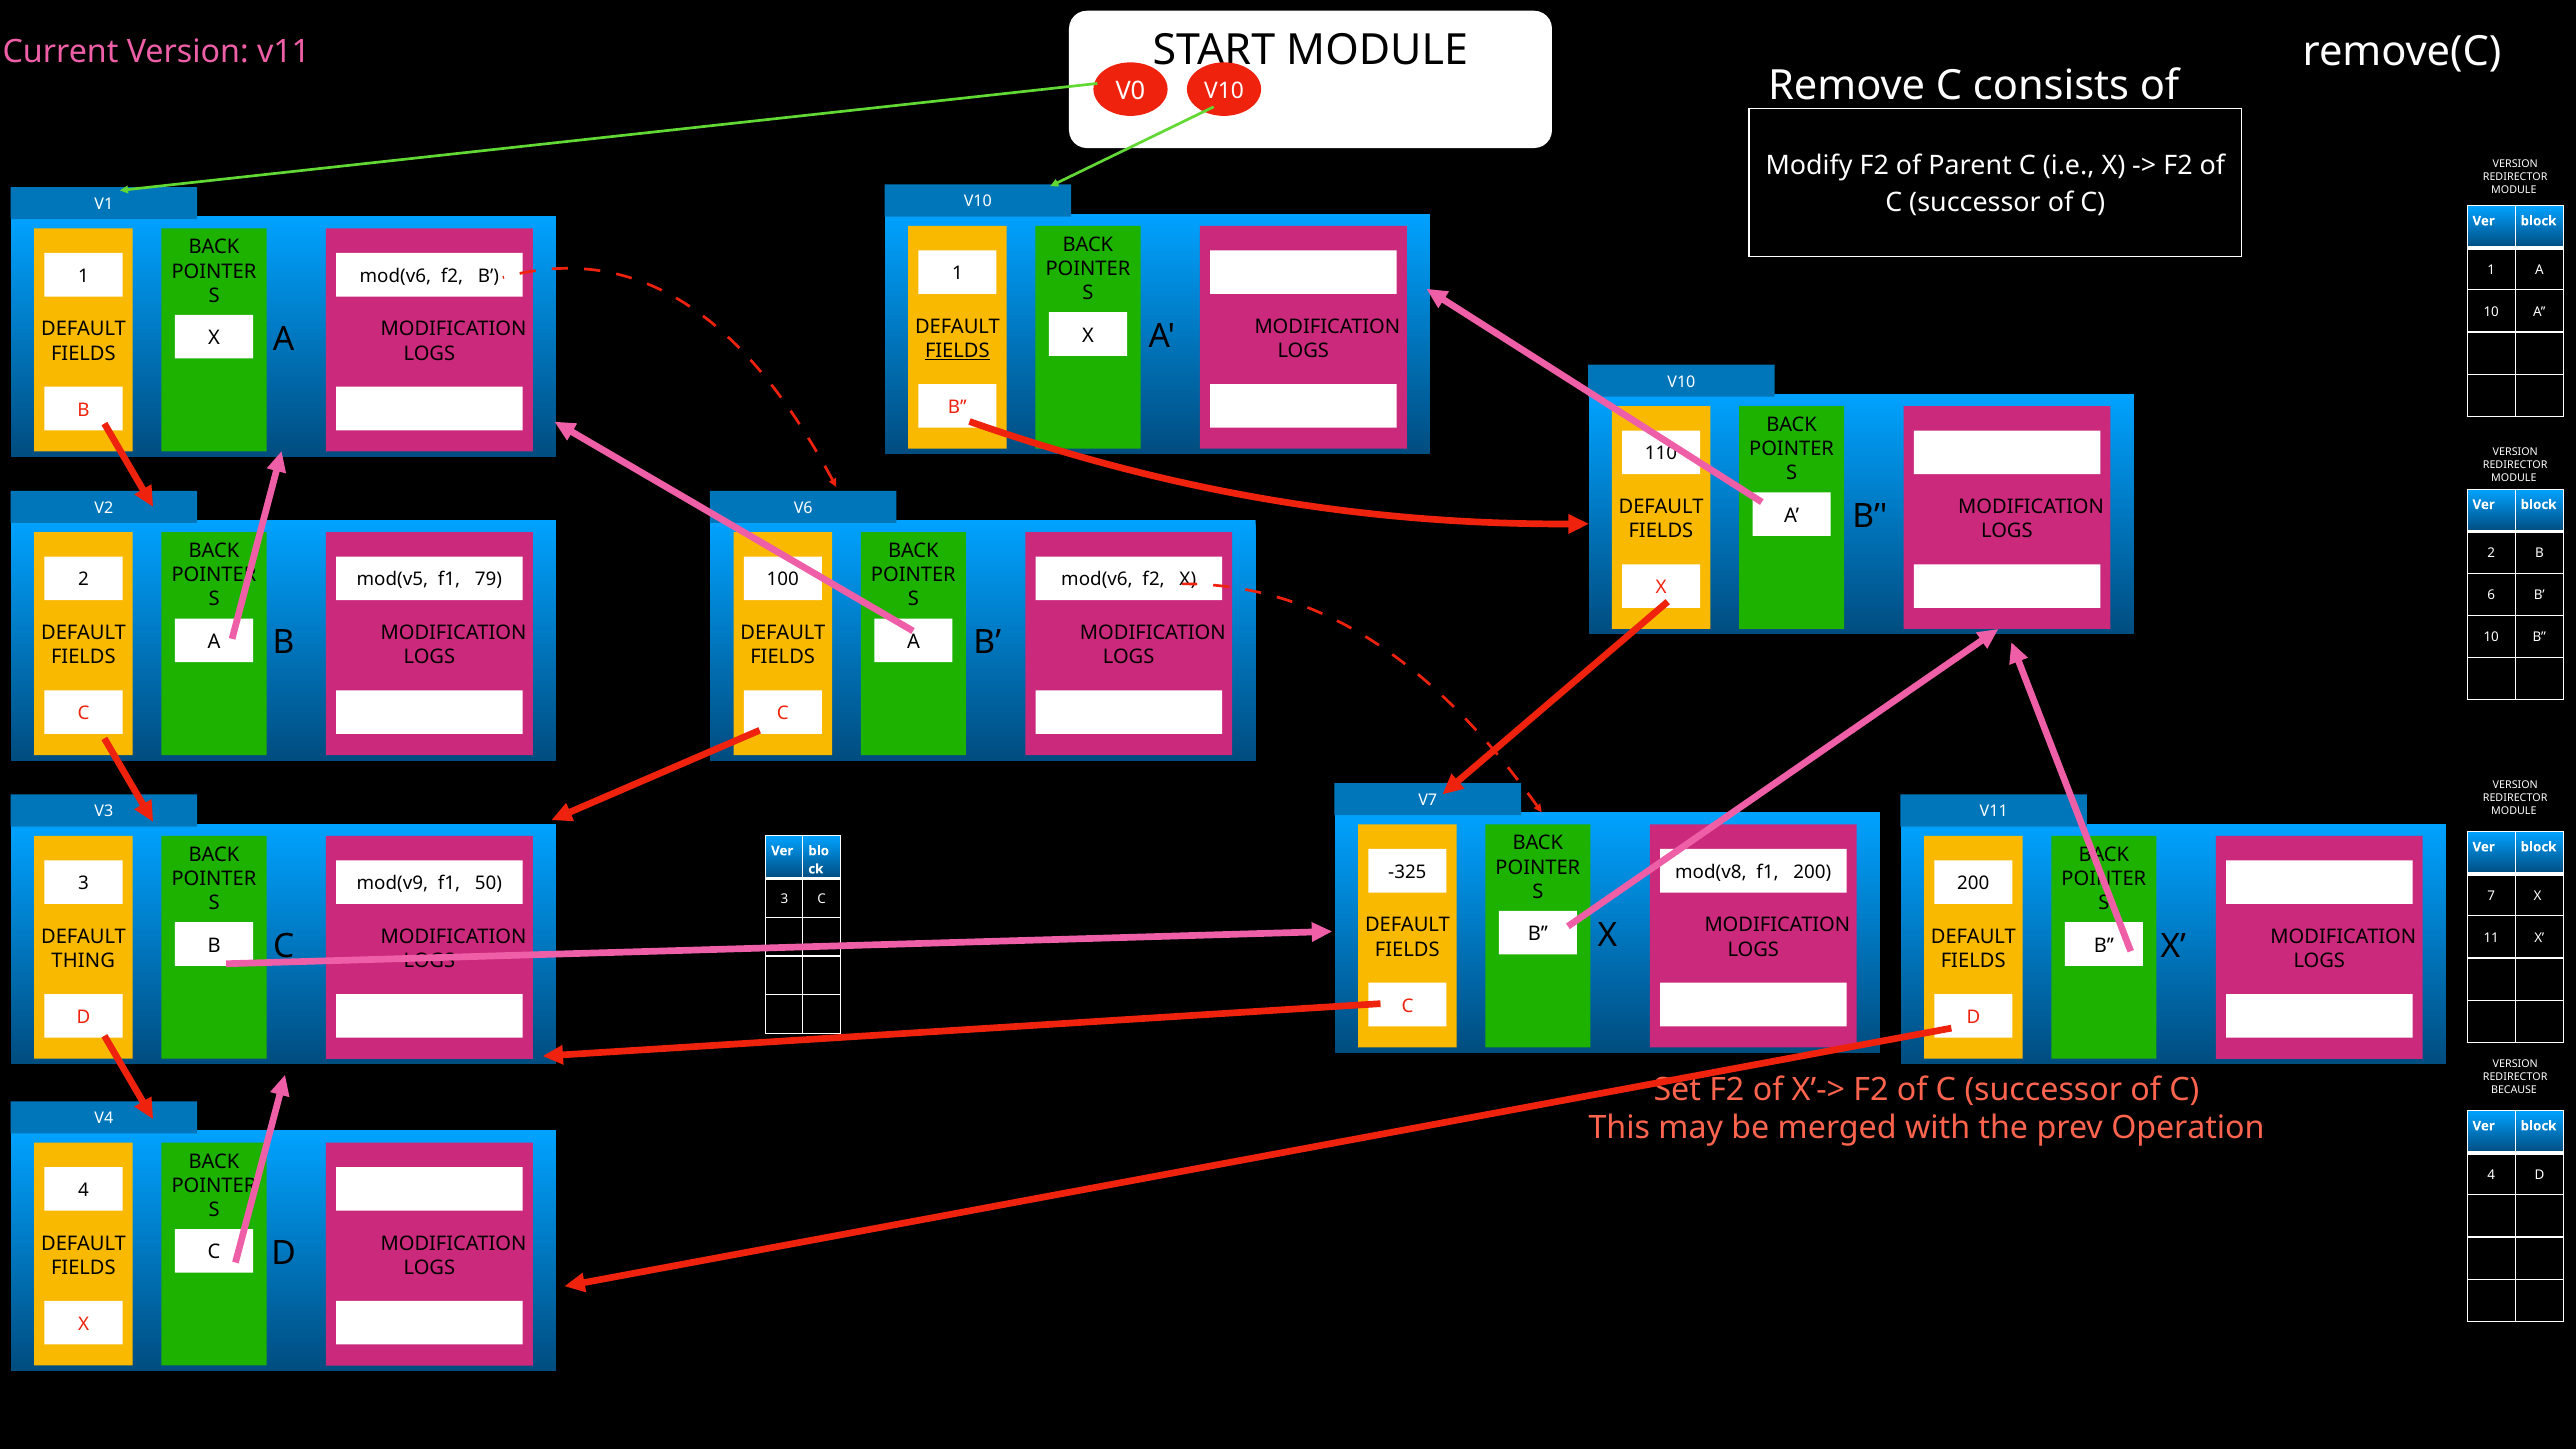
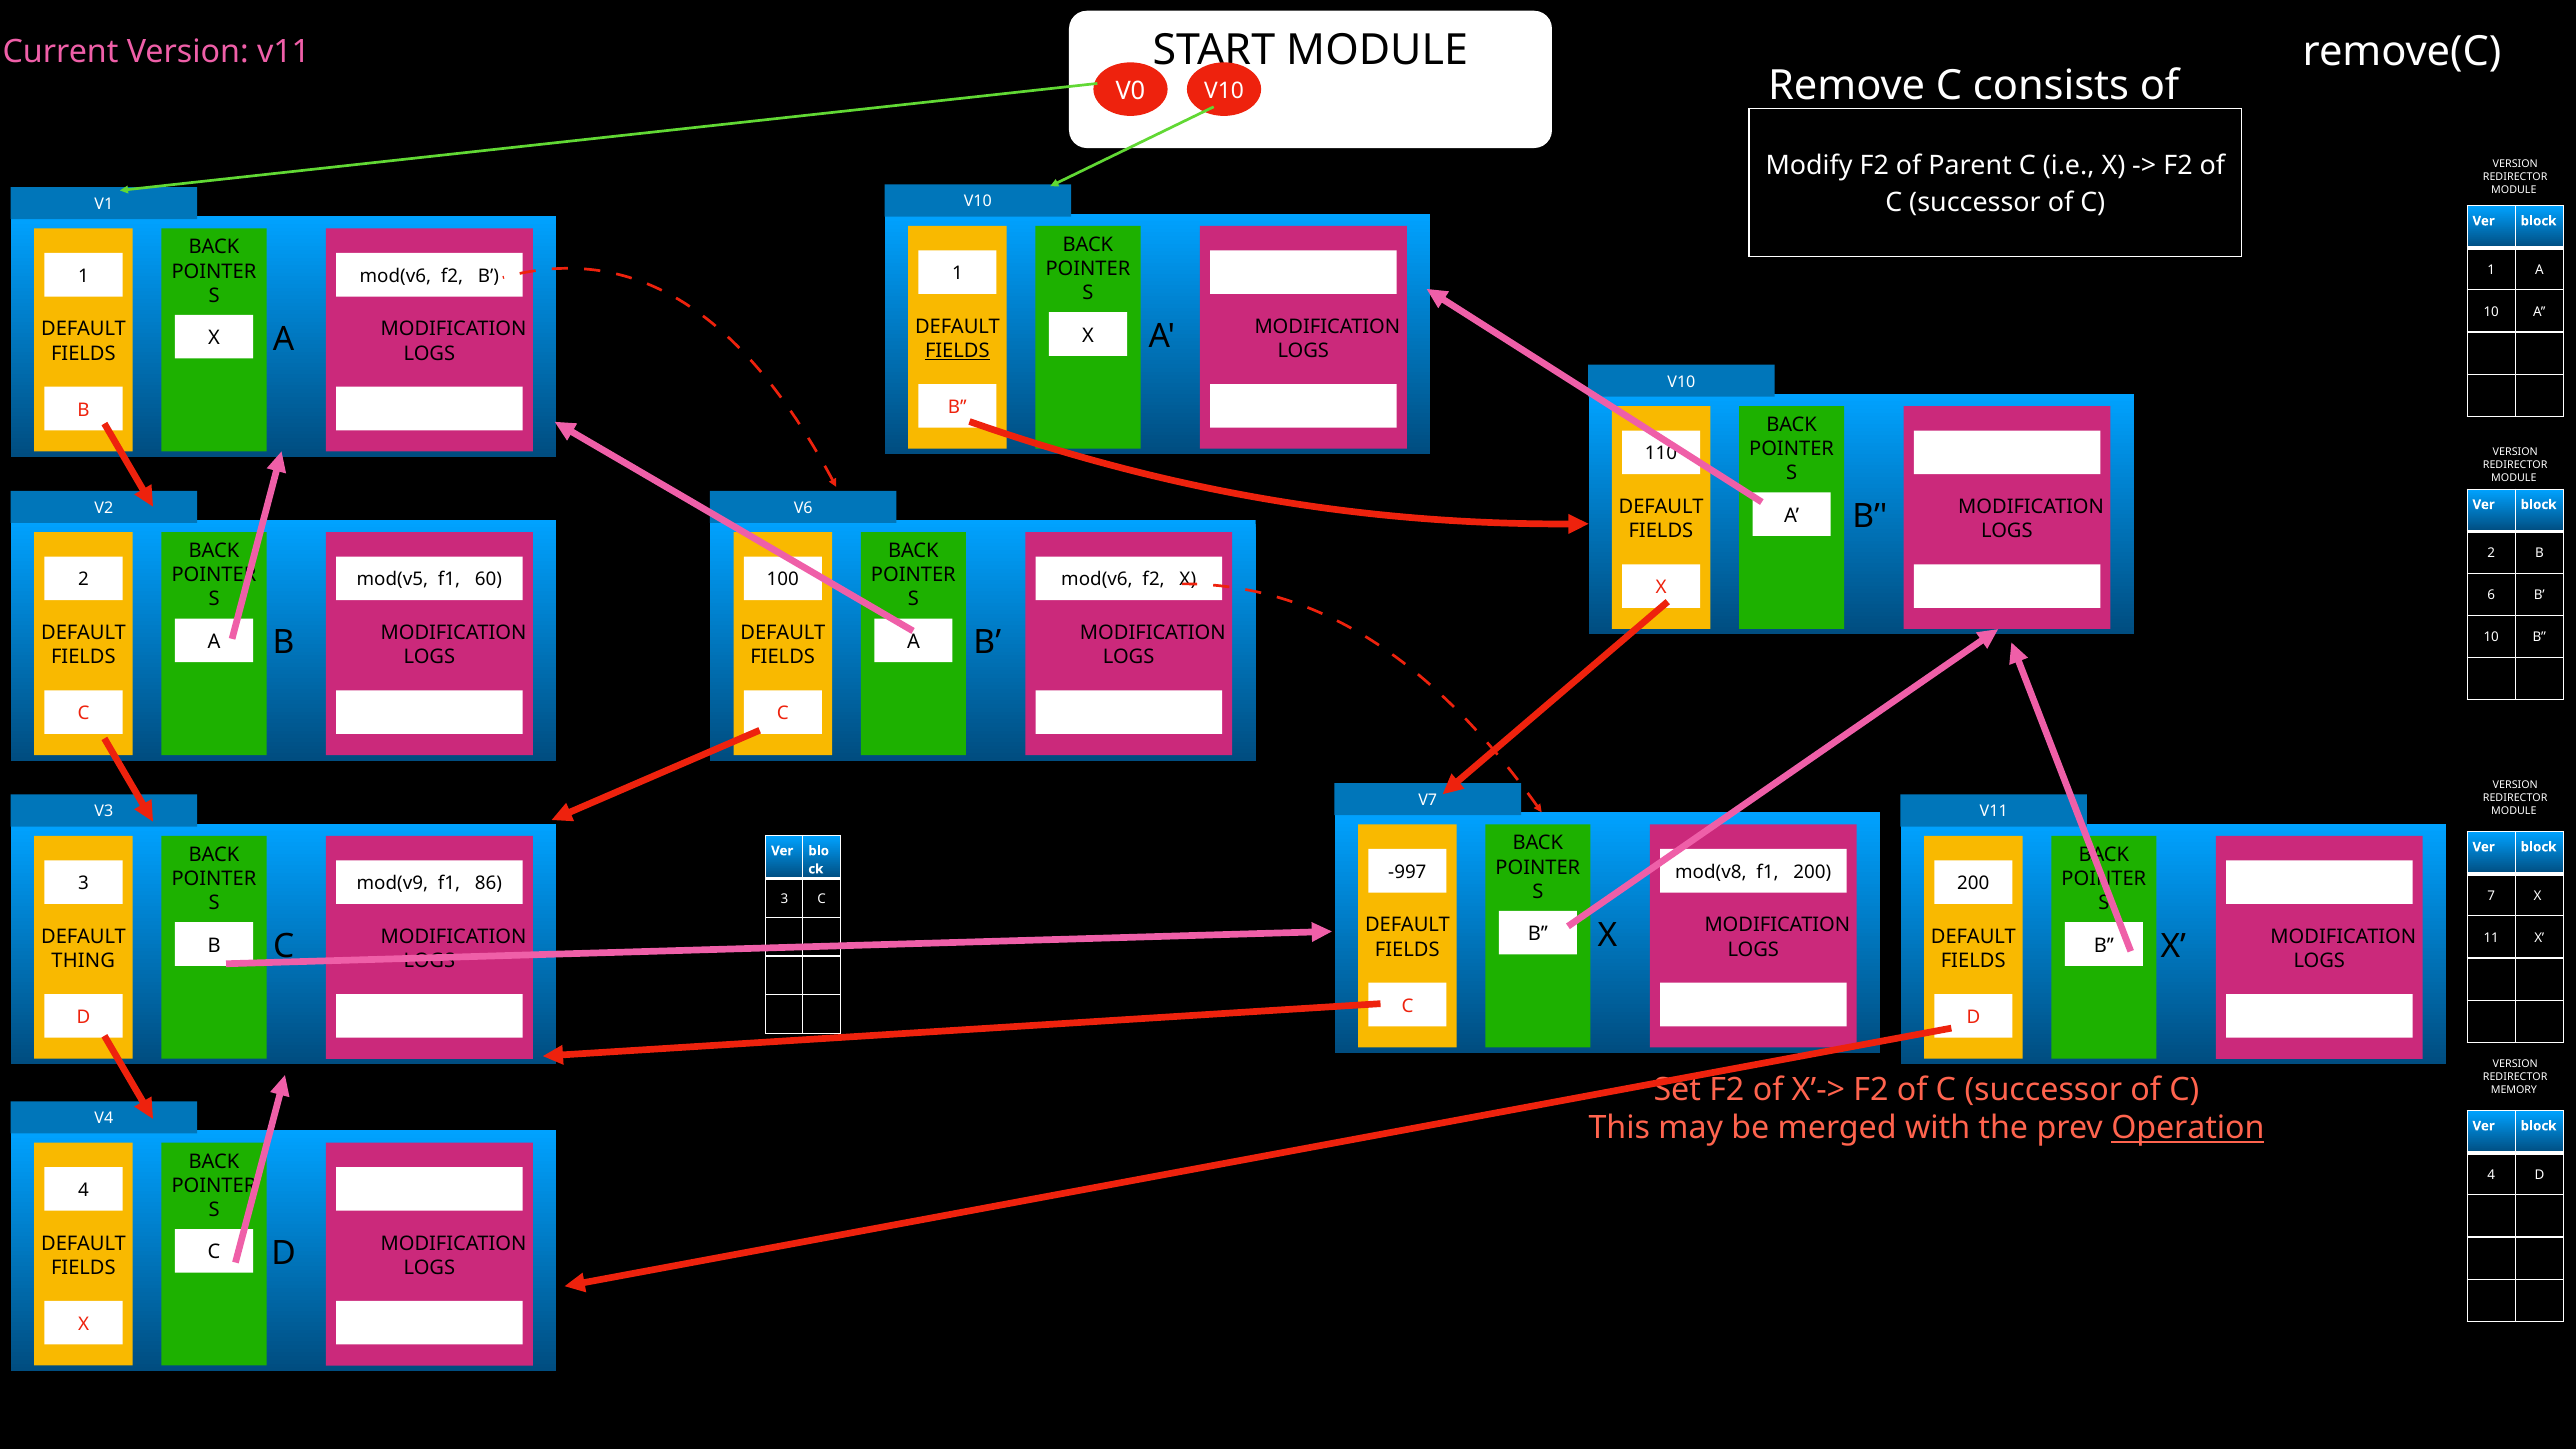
79: 79 -> 60
-325: -325 -> -997
50: 50 -> 86
BECAUSE: BECAUSE -> MEMORY
Operation underline: none -> present
